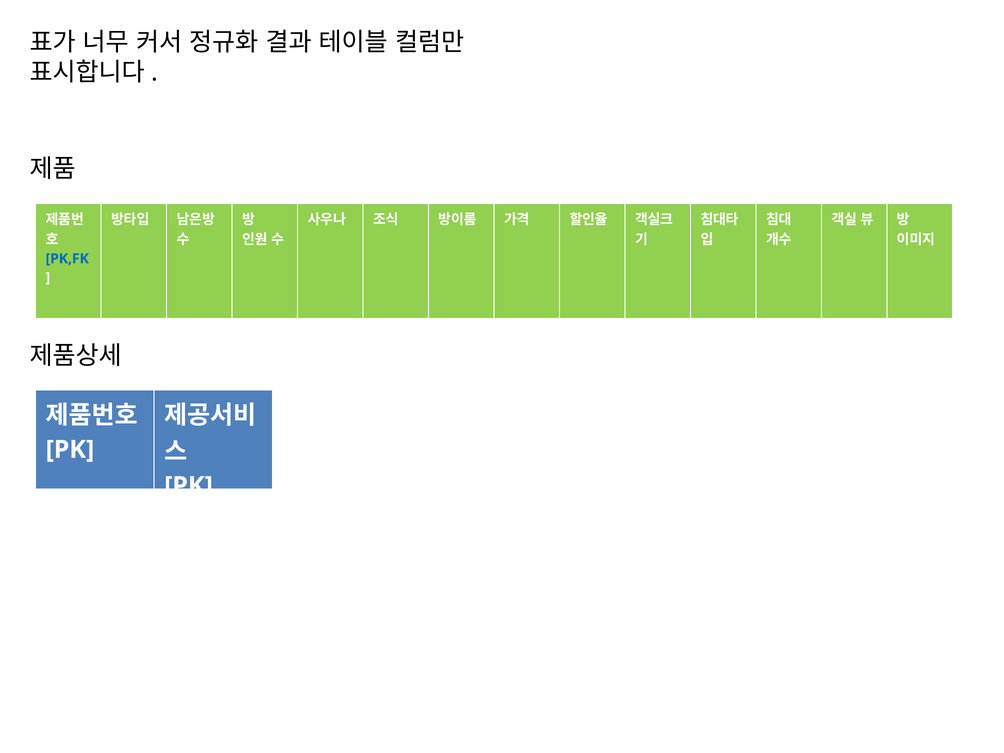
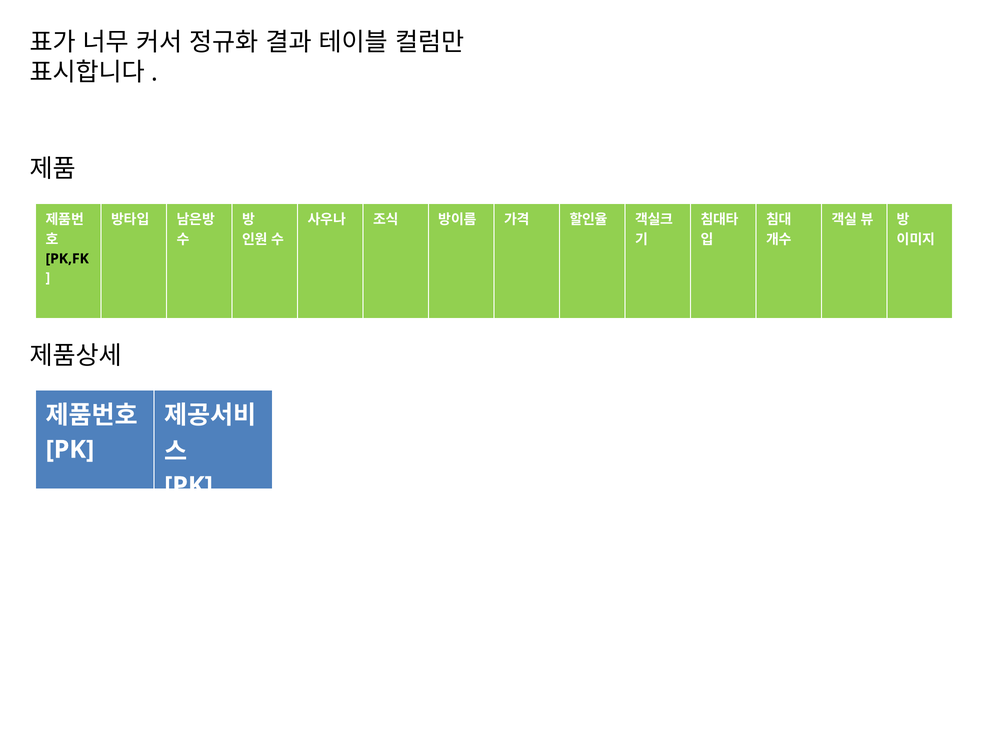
PK,FK colour: blue -> black
